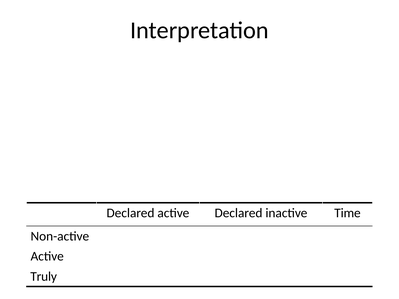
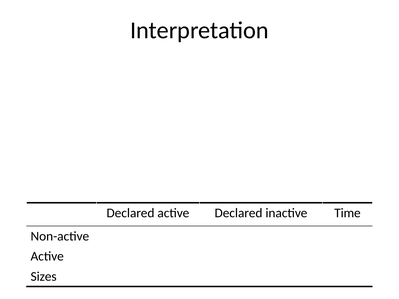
Truly: Truly -> Sizes
